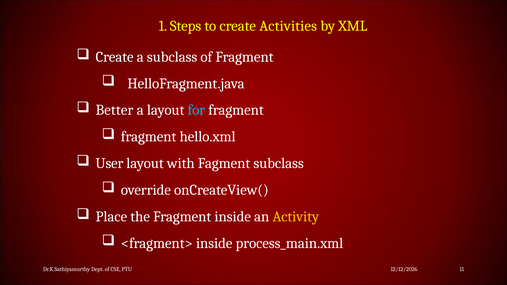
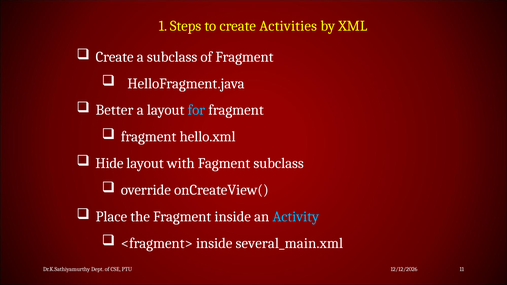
User: User -> Hide
Activity colour: yellow -> light blue
process_main.xml: process_main.xml -> several_main.xml
